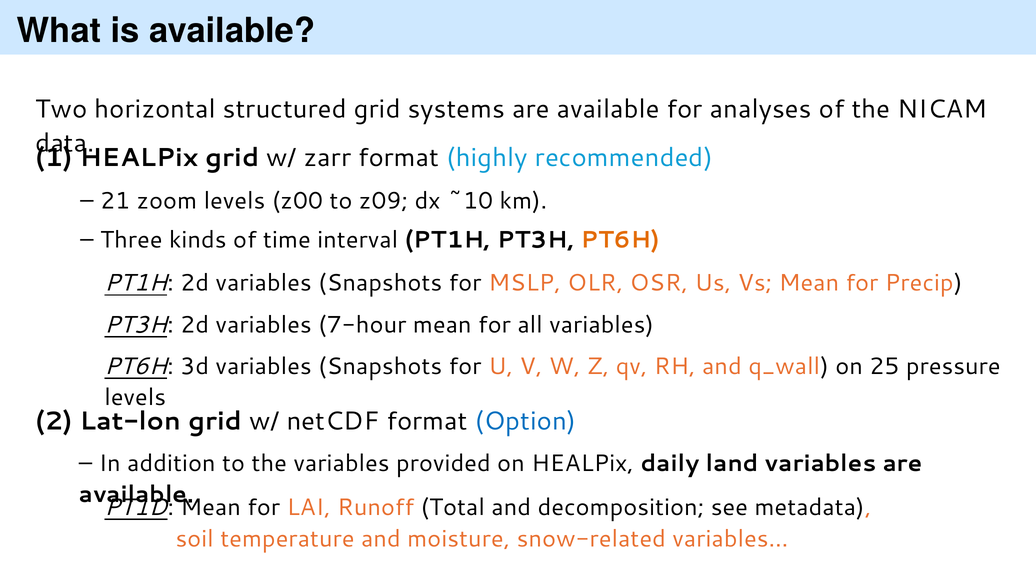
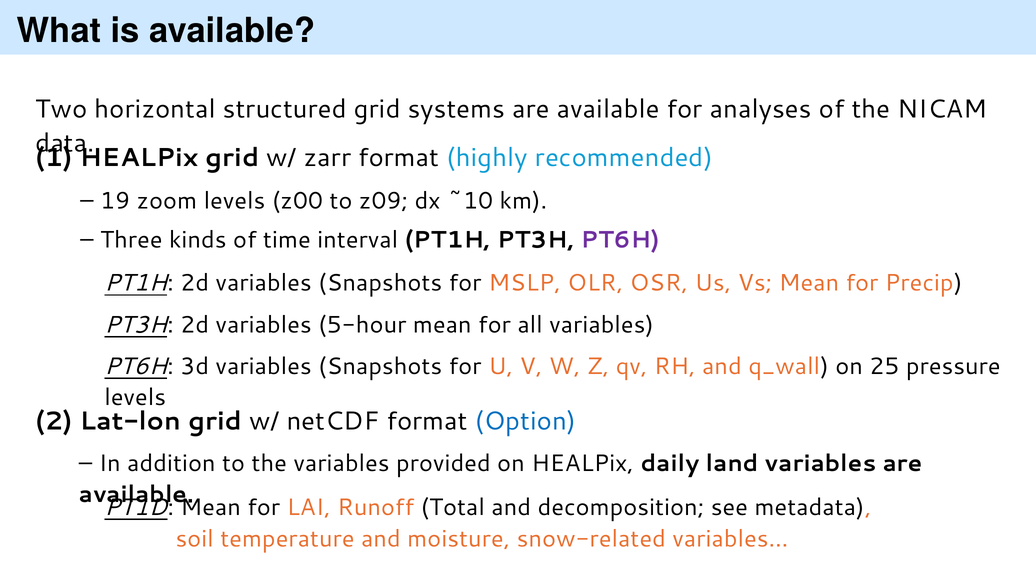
21: 21 -> 19
PT6H at (620, 240) colour: orange -> purple
7-hour: 7-hour -> 5-hour
